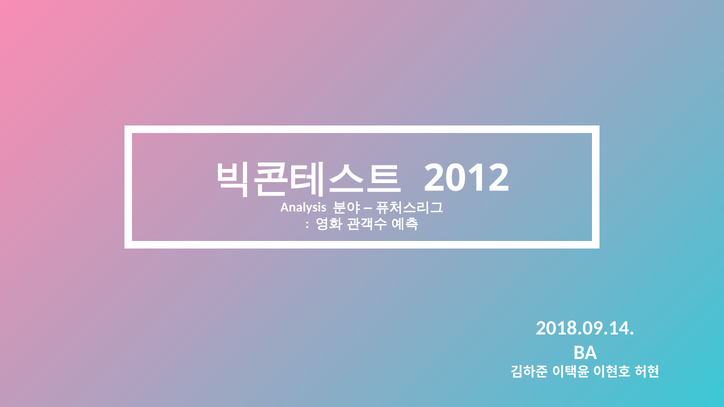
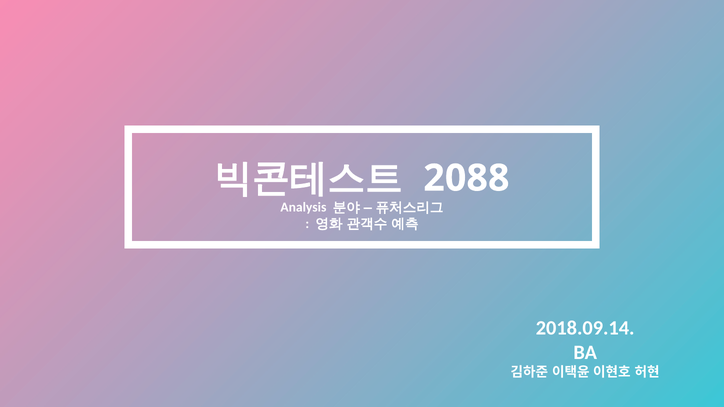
2012: 2012 -> 2088
